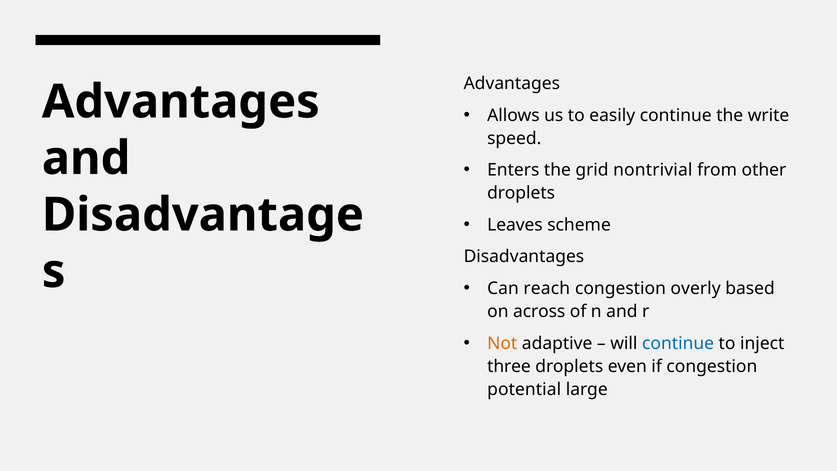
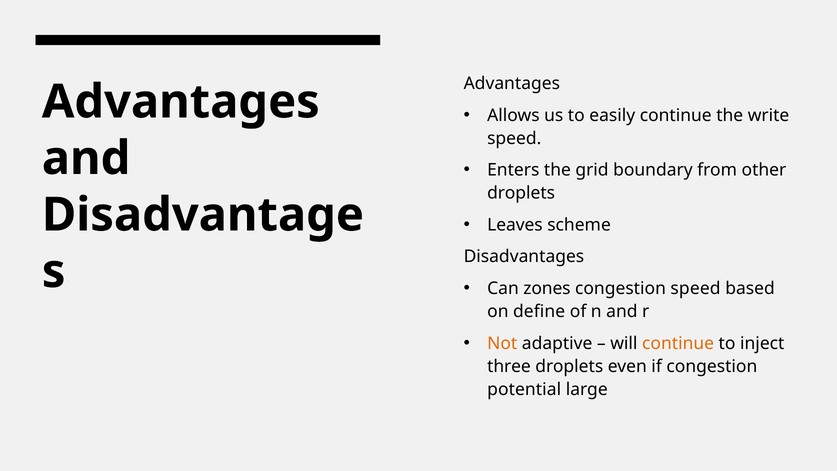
nontrivial: nontrivial -> boundary
reach: reach -> zones
congestion overly: overly -> speed
across: across -> define
continue at (678, 343) colour: blue -> orange
